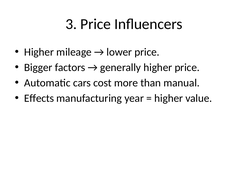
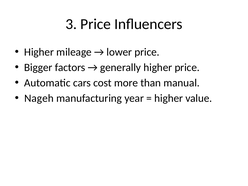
Effects: Effects -> Nageh
